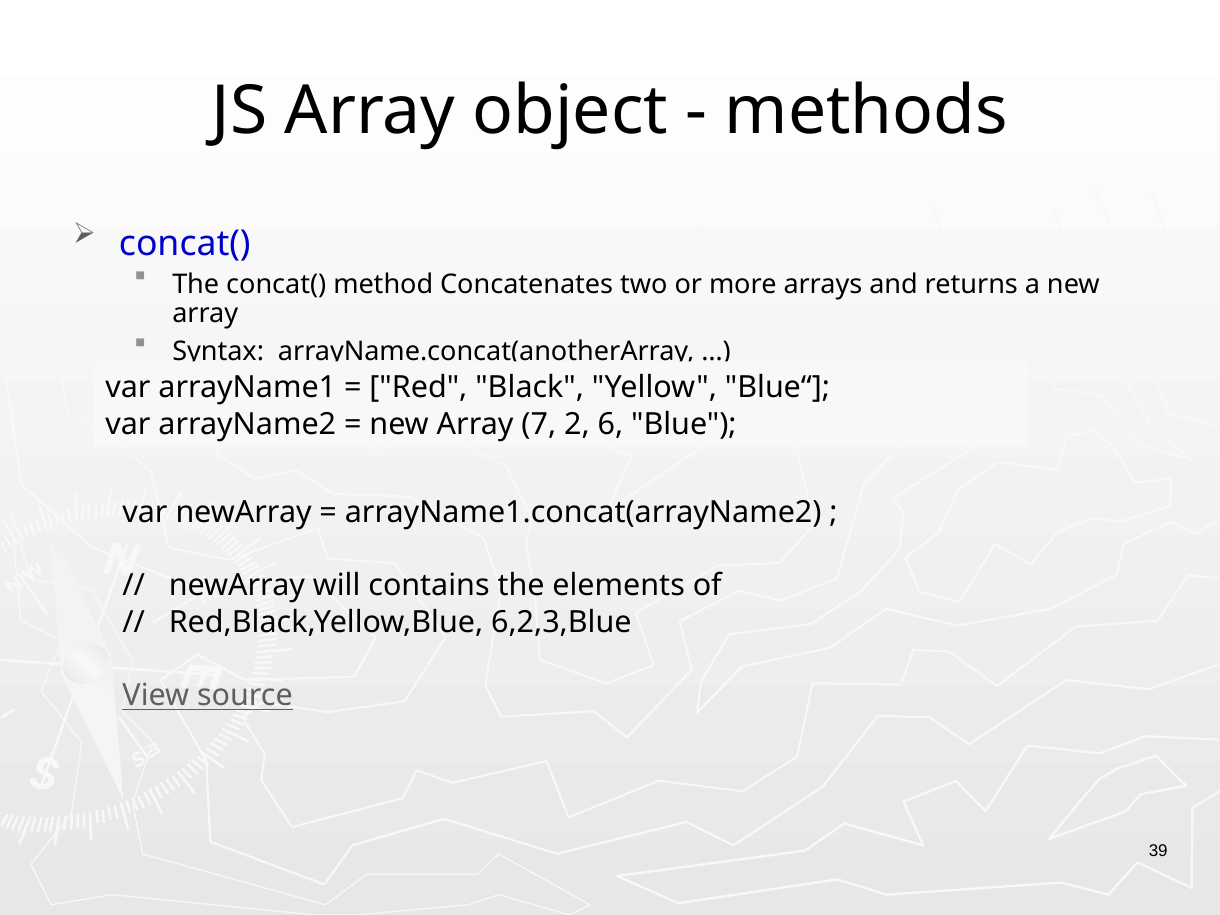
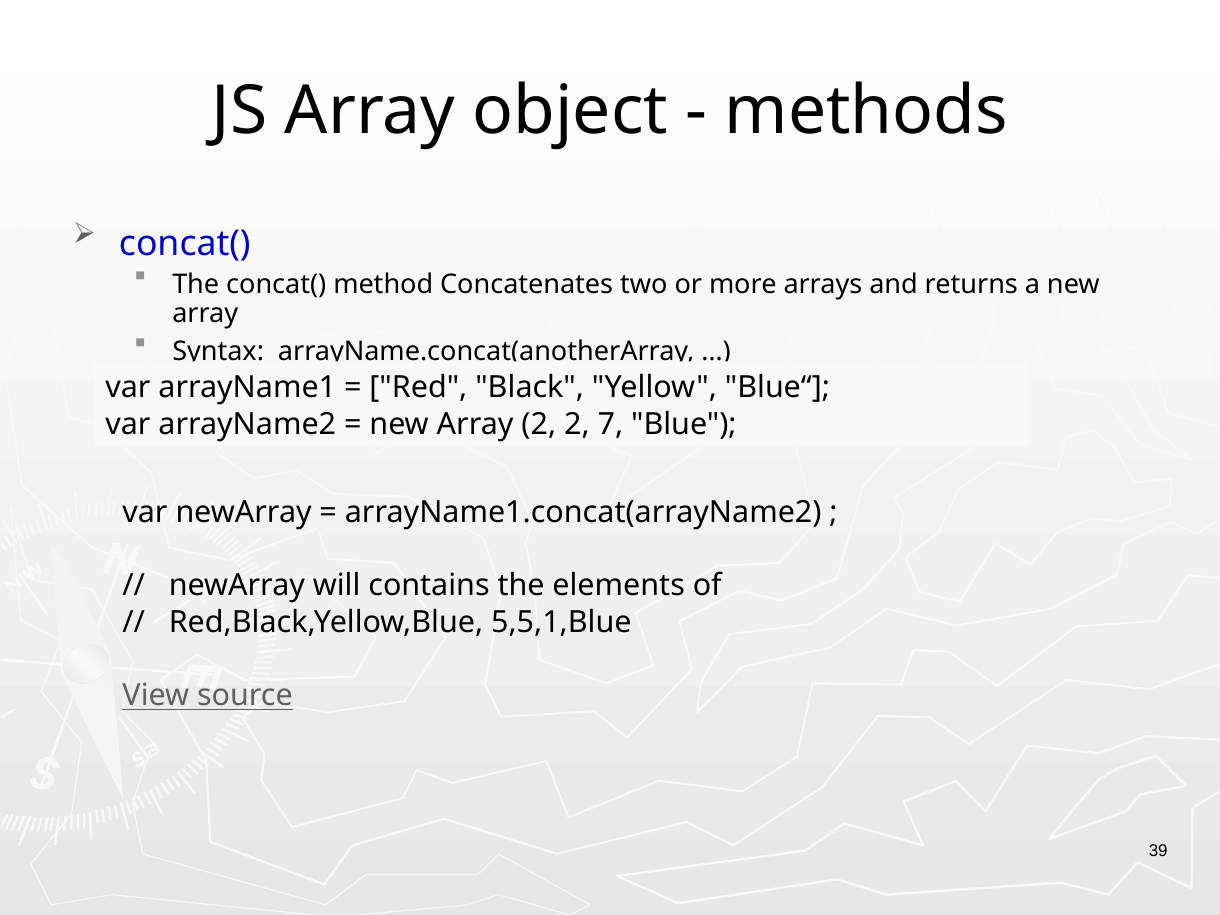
Array 7: 7 -> 2
6: 6 -> 7
6,2,3,Blue: 6,2,3,Blue -> 5,5,1,Blue
